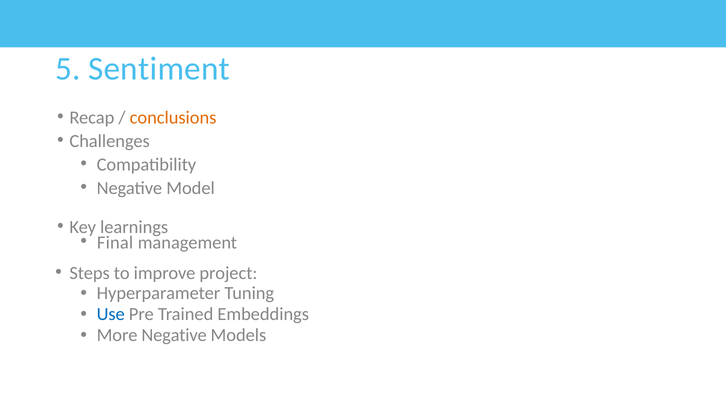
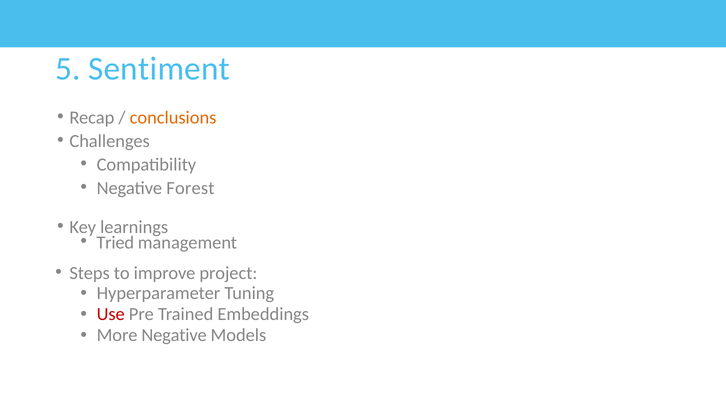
Model: Model -> Forest
Final: Final -> Tried
Use colour: blue -> red
